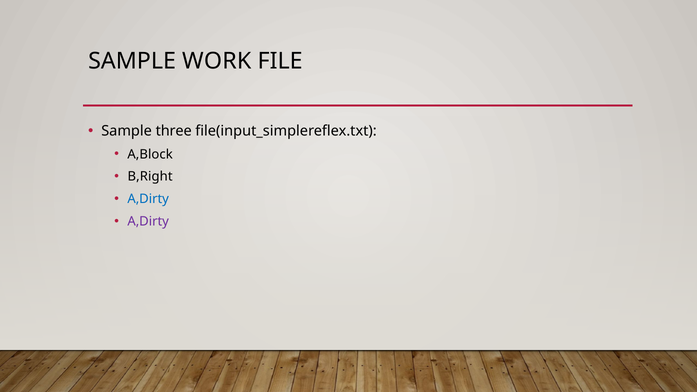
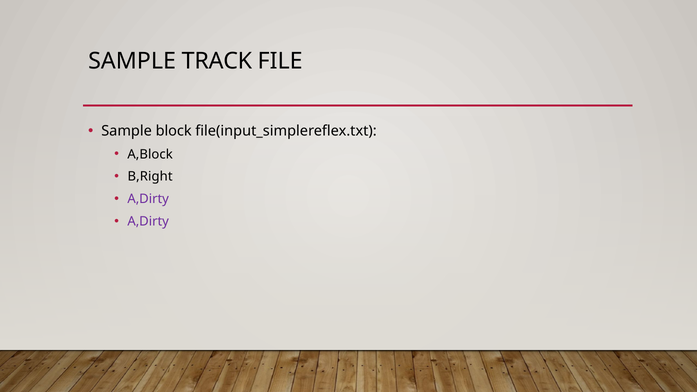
WORK: WORK -> TRACK
three: three -> block
A,Dirty at (148, 199) colour: blue -> purple
